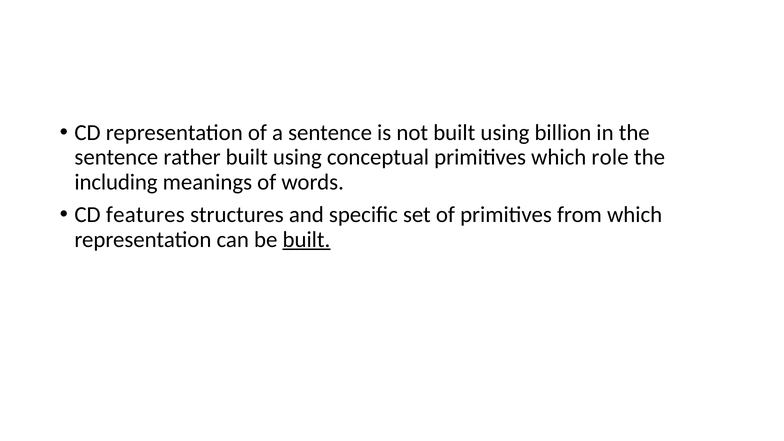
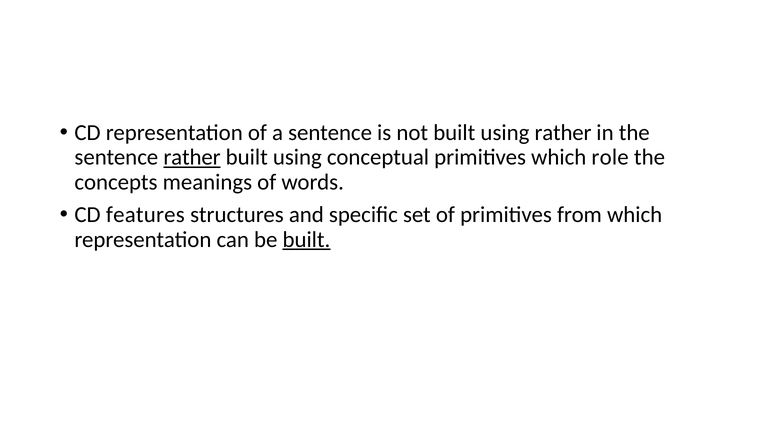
using billion: billion -> rather
rather at (192, 157) underline: none -> present
including: including -> concepts
